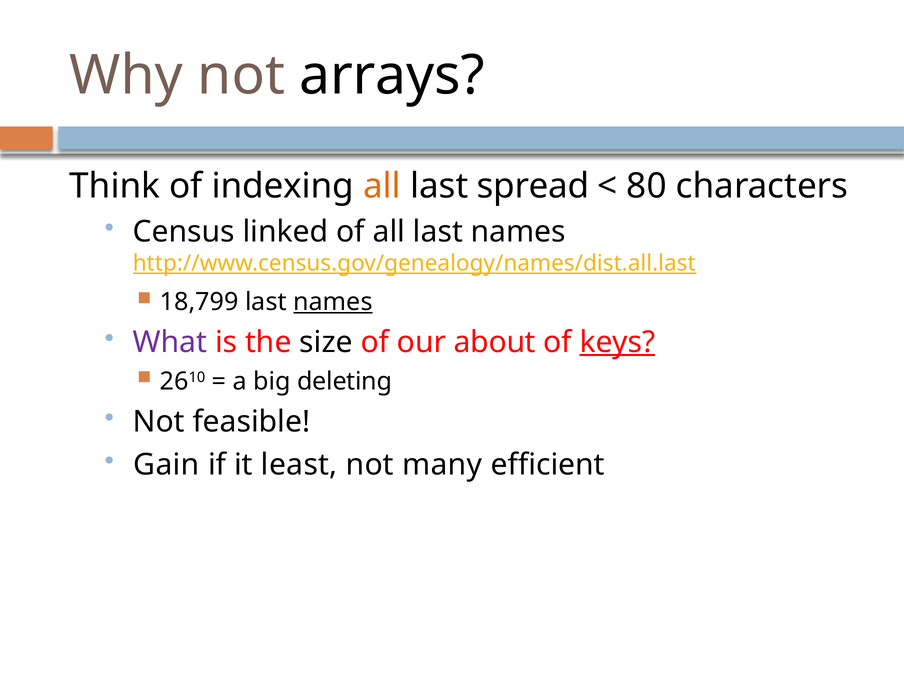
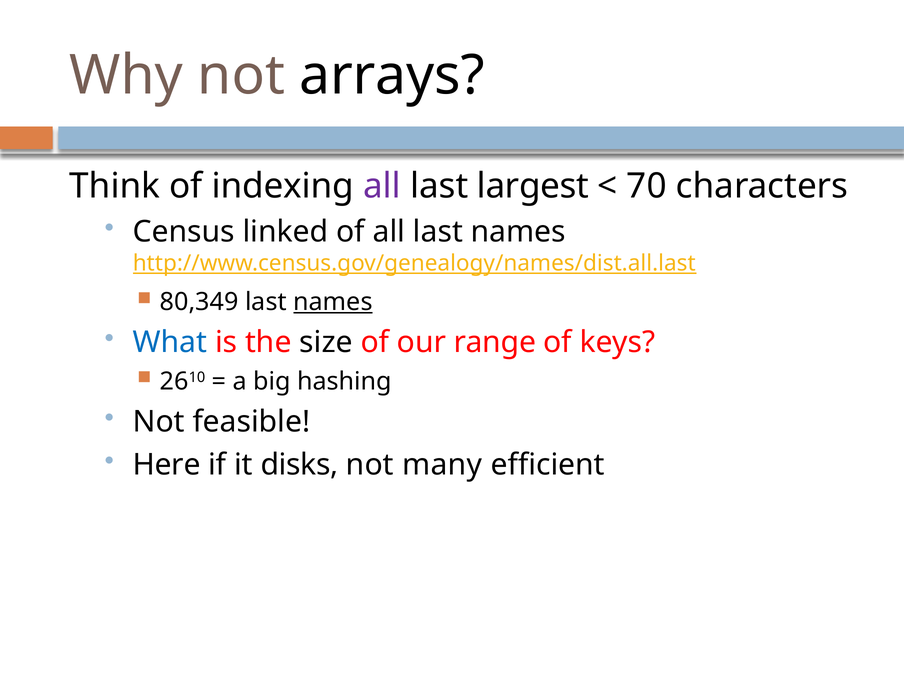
all at (382, 186) colour: orange -> purple
spread: spread -> largest
80: 80 -> 70
18,799: 18,799 -> 80,349
What colour: purple -> blue
about: about -> range
keys underline: present -> none
deleting: deleting -> hashing
Gain: Gain -> Here
least: least -> disks
